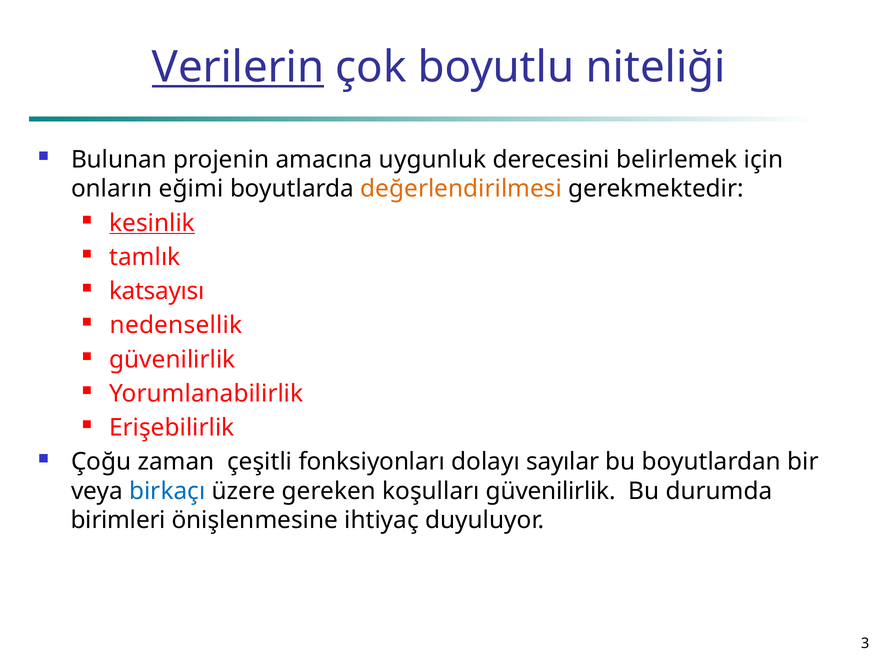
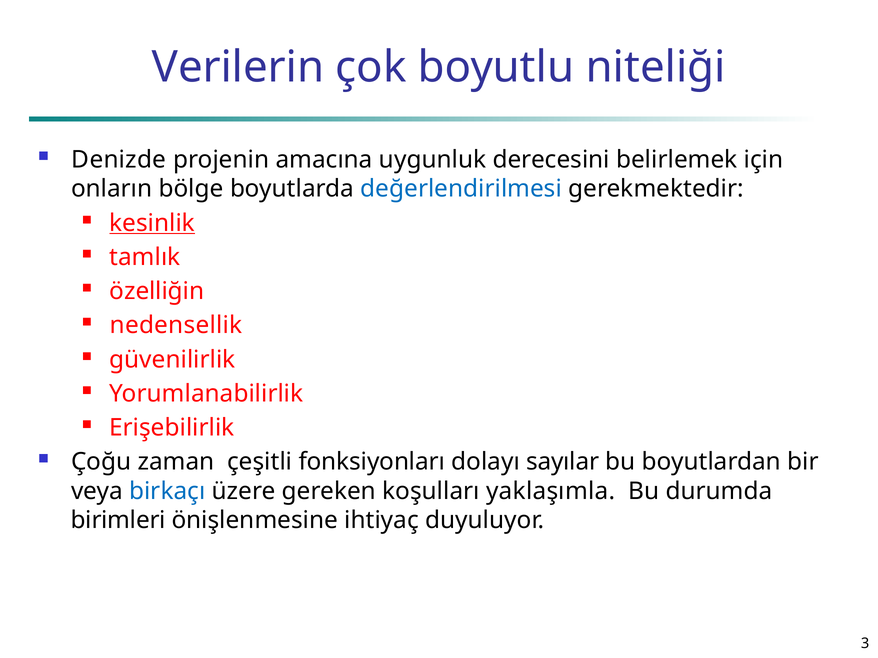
Verilerin underline: present -> none
Bulunan: Bulunan -> Denizde
eğimi: eğimi -> bölge
değerlendirilmesi colour: orange -> blue
katsayısı: katsayısı -> özelliğin
koşulları güvenilirlik: güvenilirlik -> yaklaşımla
